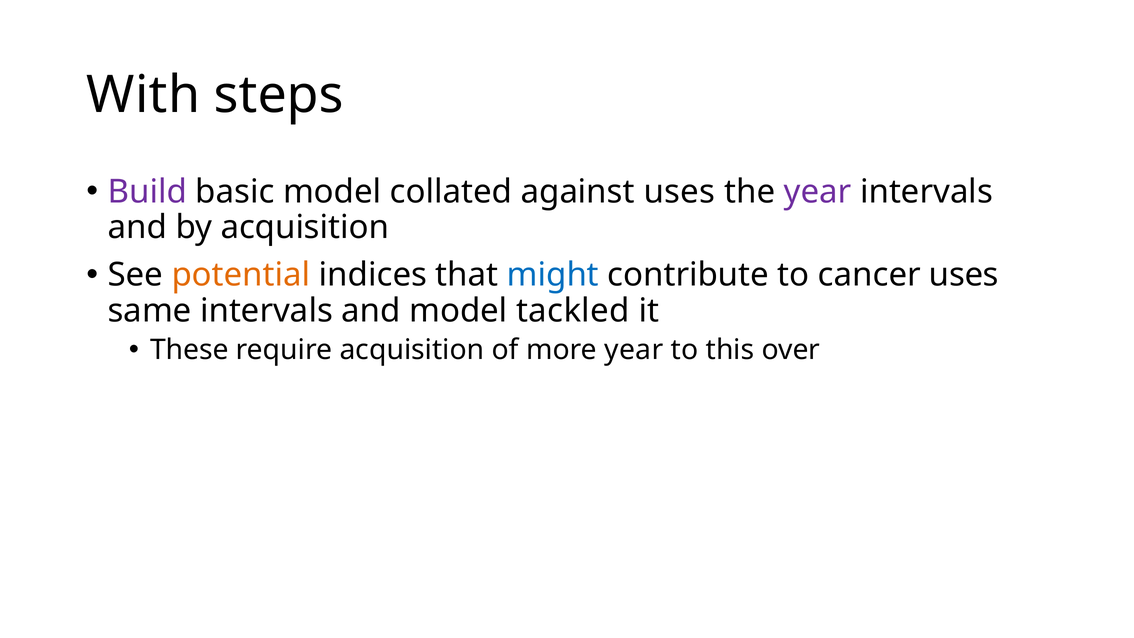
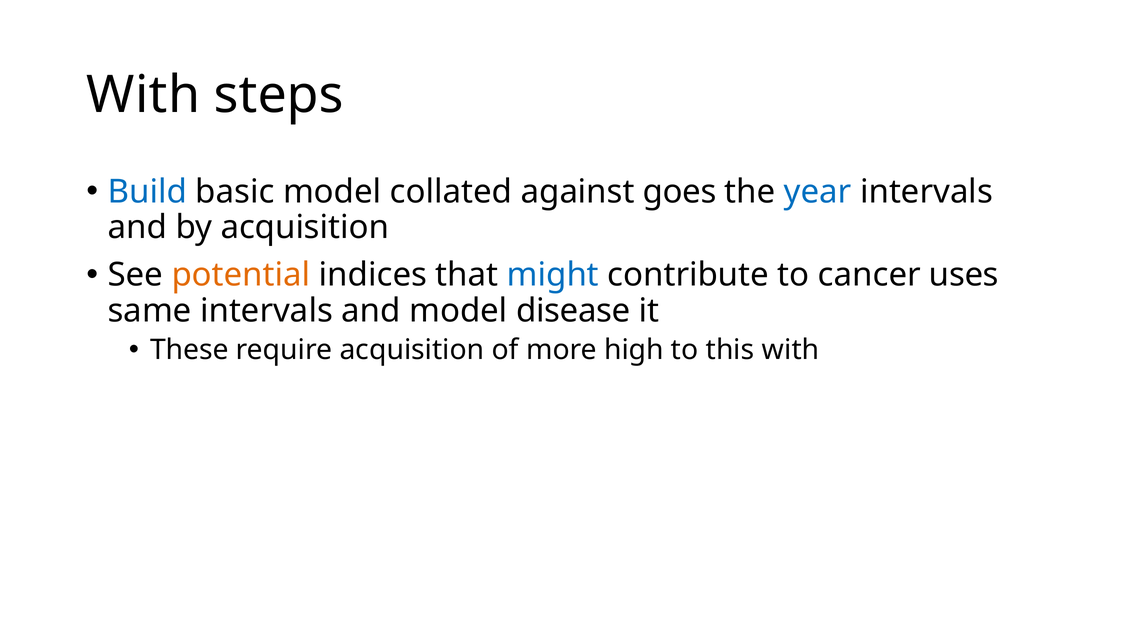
Build colour: purple -> blue
against uses: uses -> goes
year at (818, 192) colour: purple -> blue
tackled: tackled -> disease
more year: year -> high
this over: over -> with
